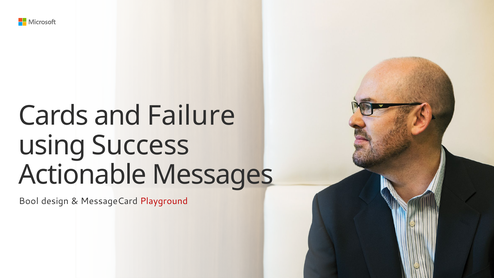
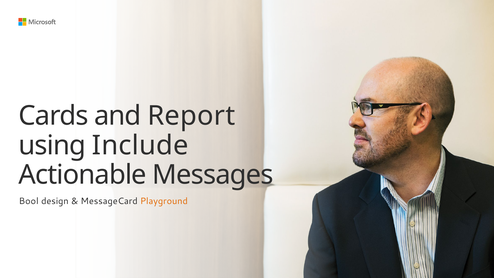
Failure: Failure -> Report
Success: Success -> Include
Playground colour: red -> orange
